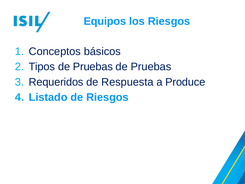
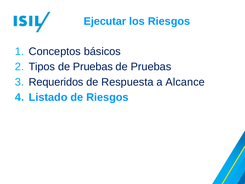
Equipos: Equipos -> Ejecutar
Produce: Produce -> Alcance
